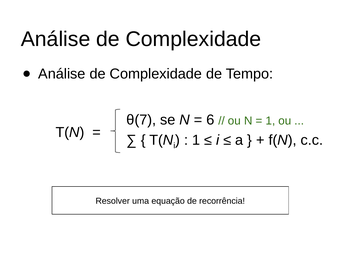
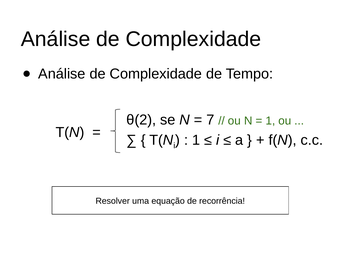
θ(7: θ(7 -> θ(2
6: 6 -> 7
